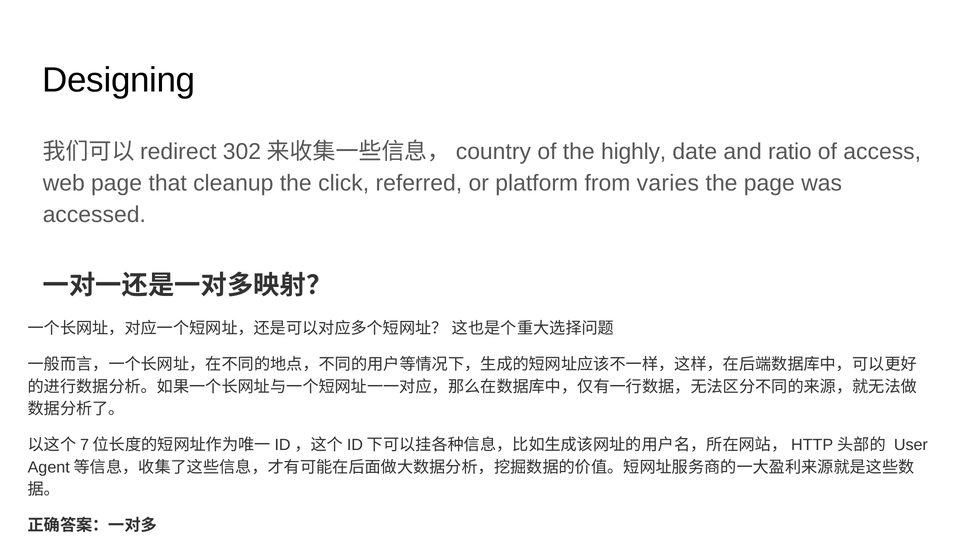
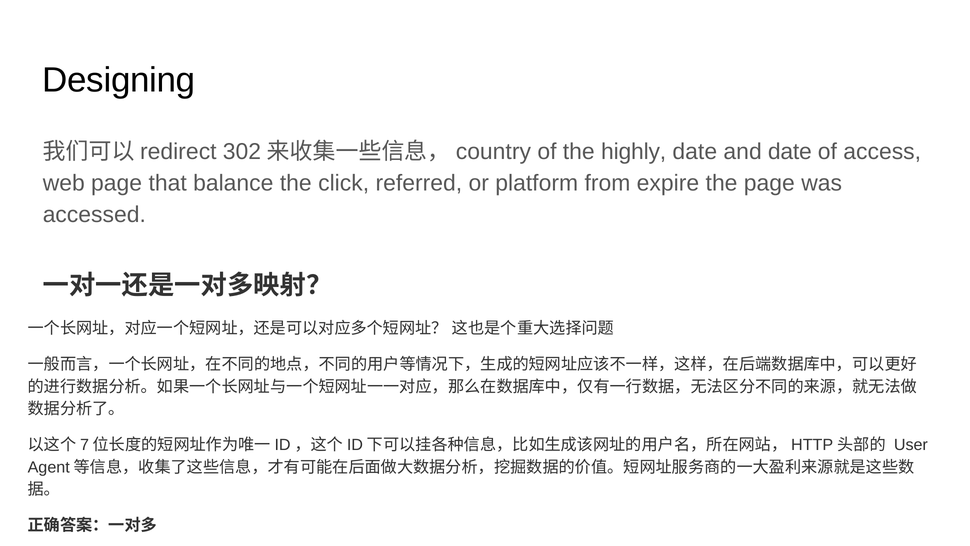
and ratio: ratio -> date
cleanup: cleanup -> balance
varies: varies -> expire
